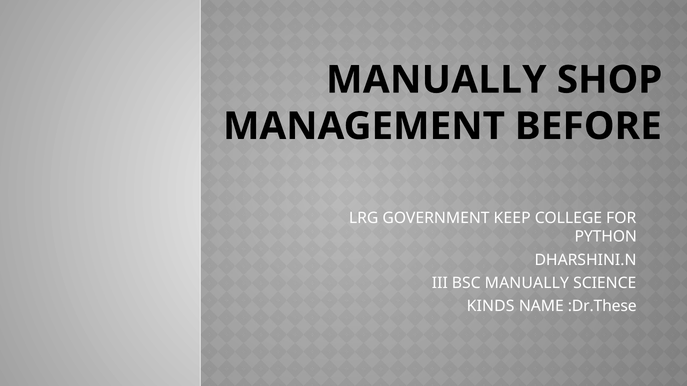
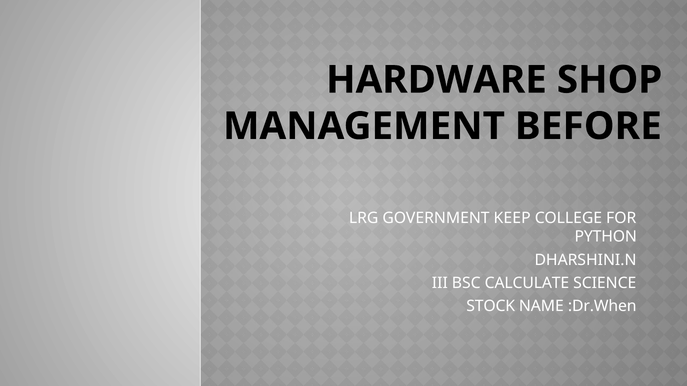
MANUALLY at (436, 80): MANUALLY -> HARDWARE
BSC MANUALLY: MANUALLY -> CALCULATE
KINDS: KINDS -> STOCK
:Dr.These: :Dr.These -> :Dr.When
